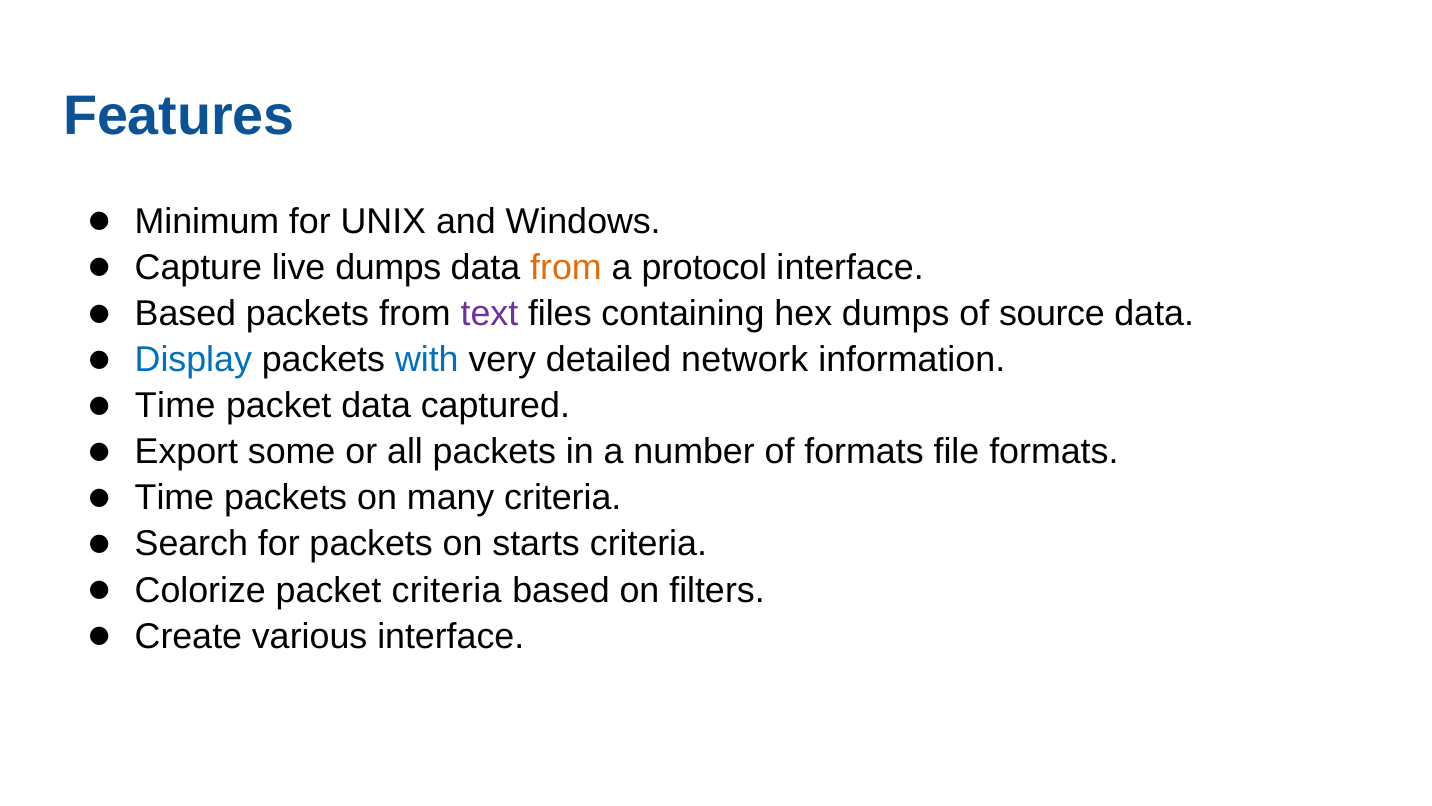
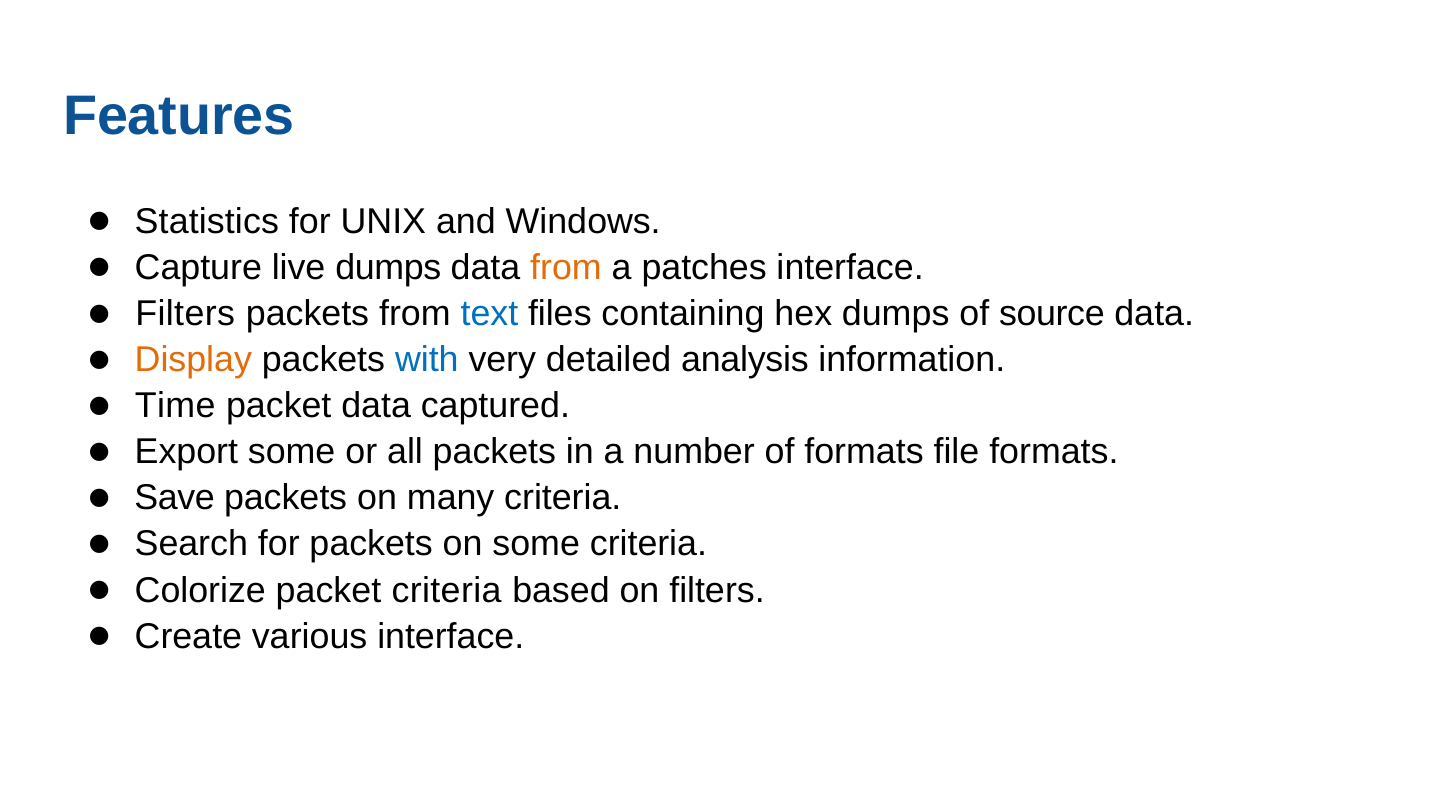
Minimum: Minimum -> Statistics
protocol: protocol -> patches
Based at (185, 314): Based -> Filters
text colour: purple -> blue
Display colour: blue -> orange
network: network -> analysis
Time at (174, 498): Time -> Save
on starts: starts -> some
